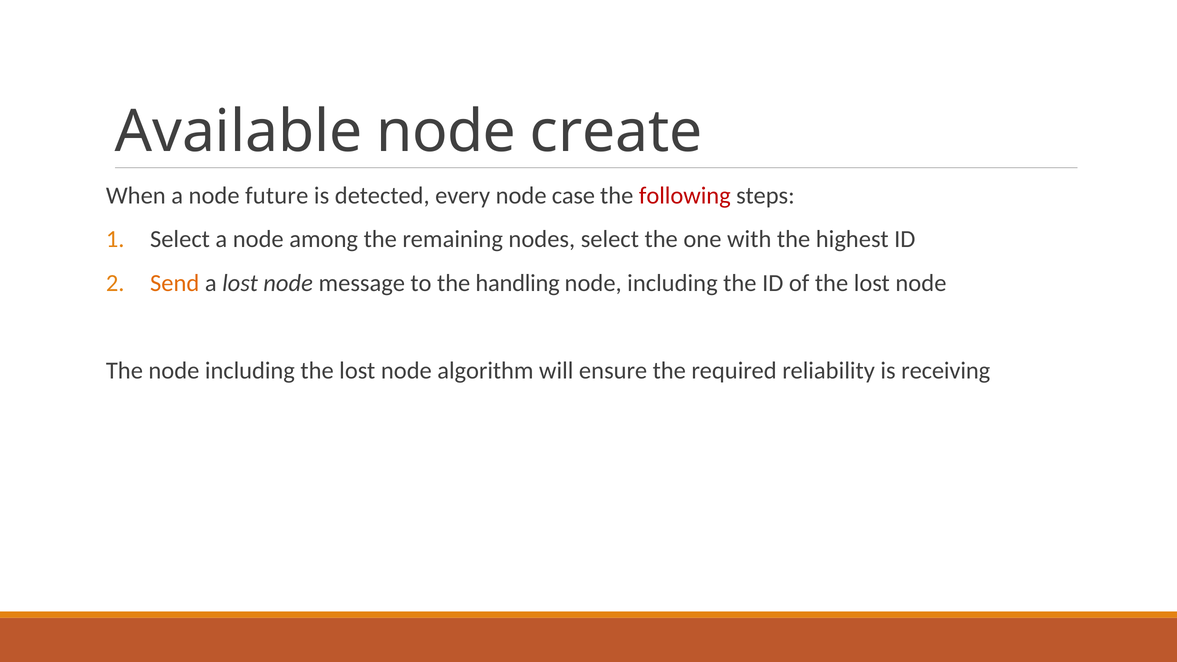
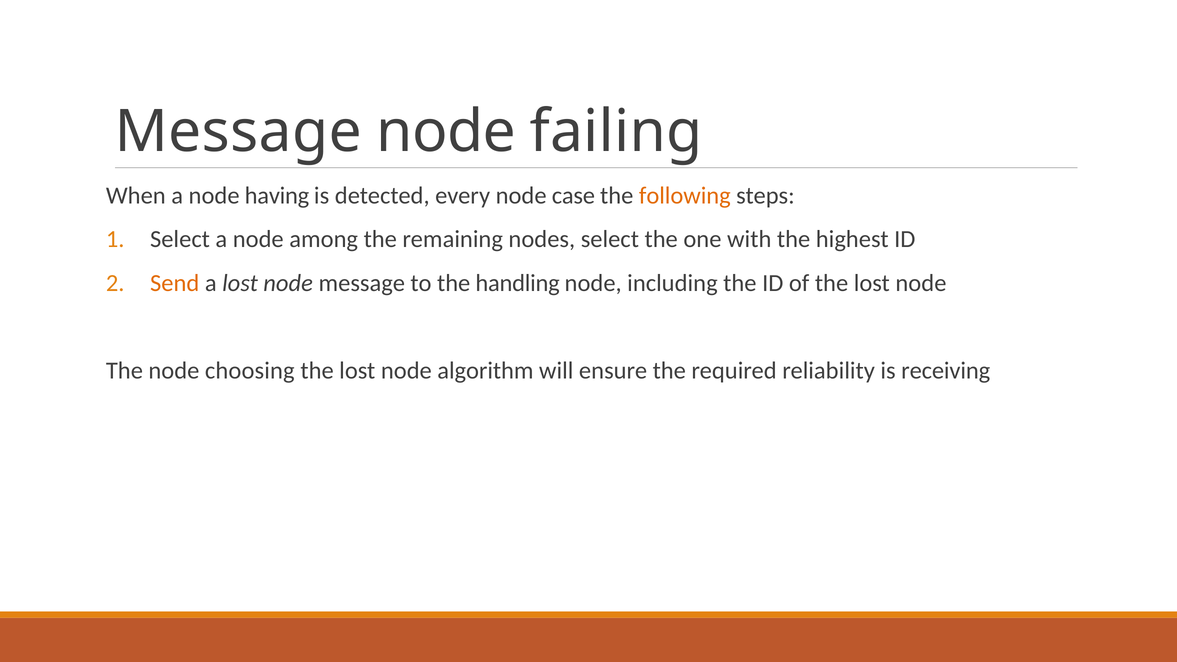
Available at (239, 132): Available -> Message
create: create -> failing
future: future -> having
following colour: red -> orange
The node including: including -> choosing
